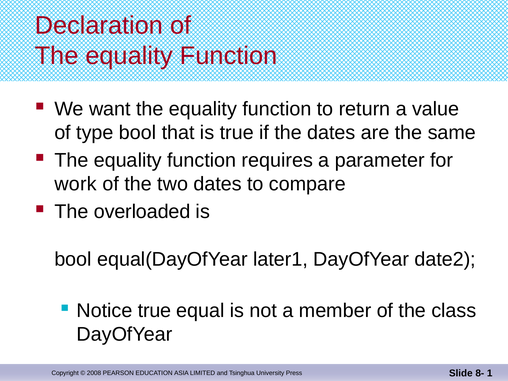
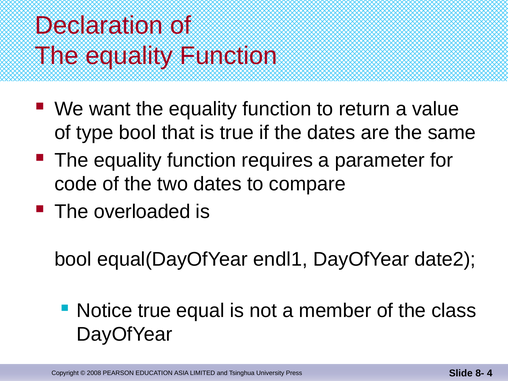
work: work -> code
later1: later1 -> endl1
1: 1 -> 4
